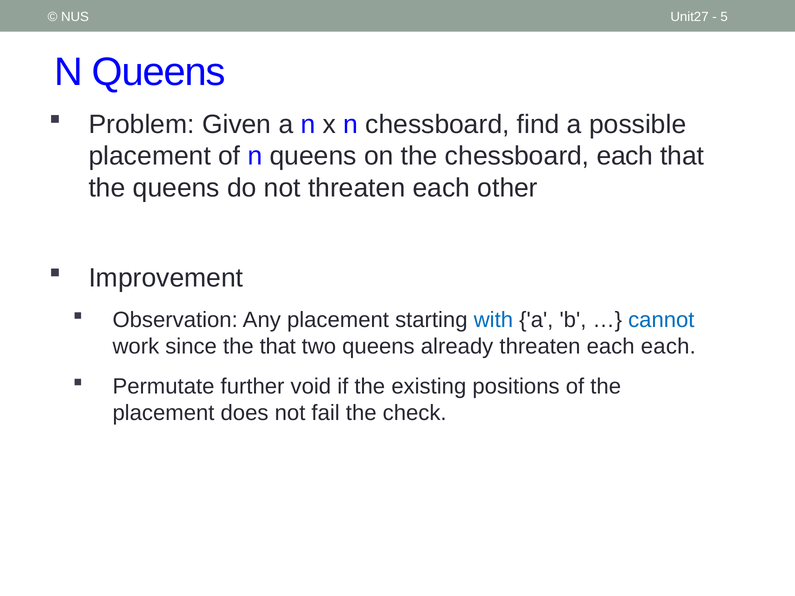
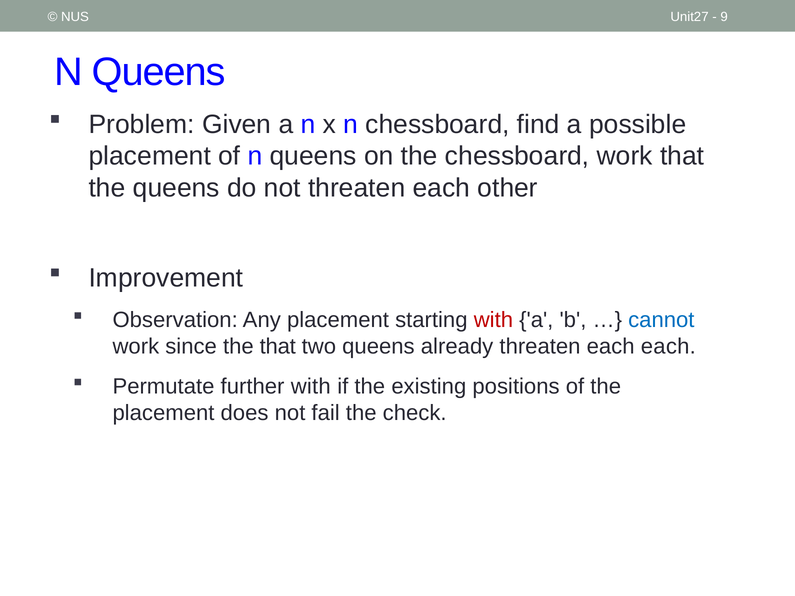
5: 5 -> 9
chessboard each: each -> work
with at (493, 320) colour: blue -> red
further void: void -> with
